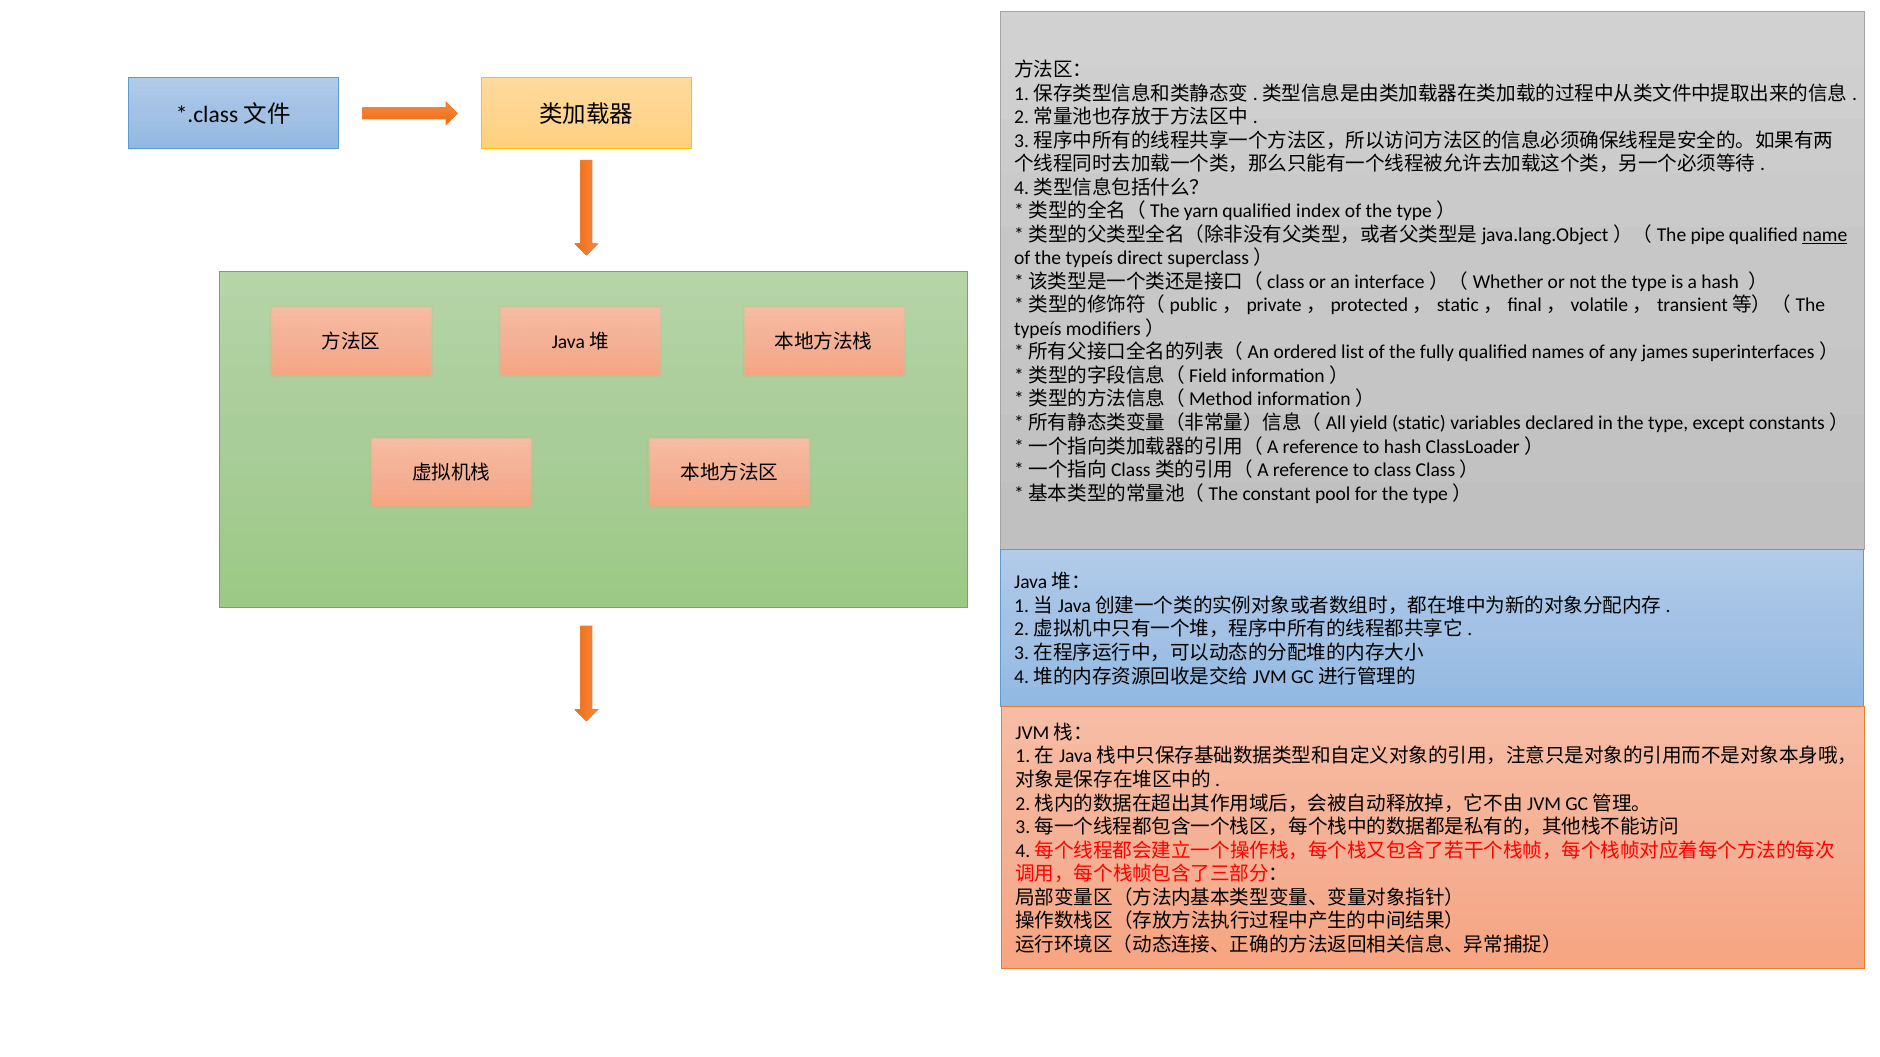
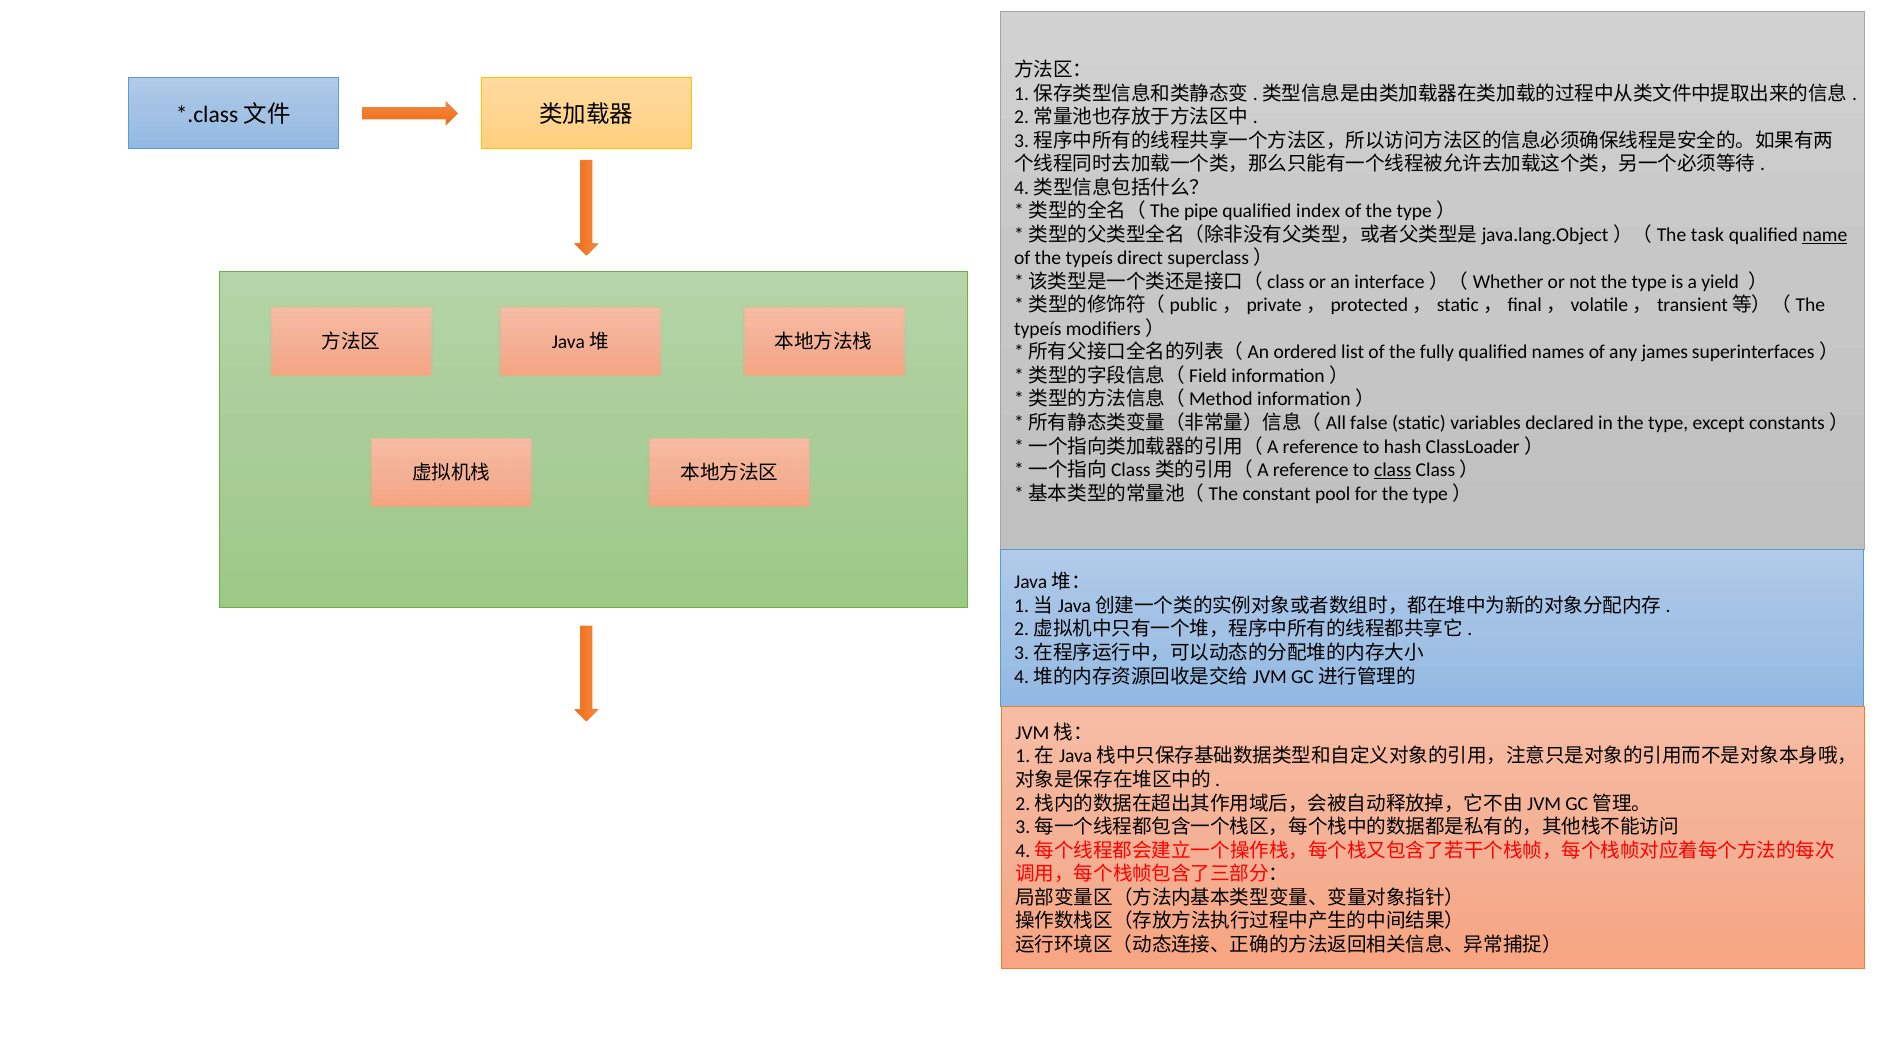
yarn: yarn -> pipe
pipe: pipe -> task
a hash: hash -> yield
yield: yield -> false
class underline: none -> present
